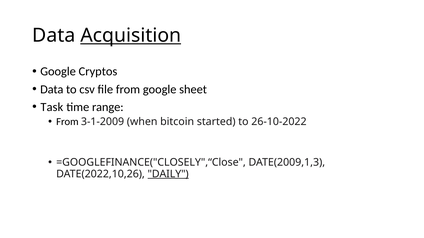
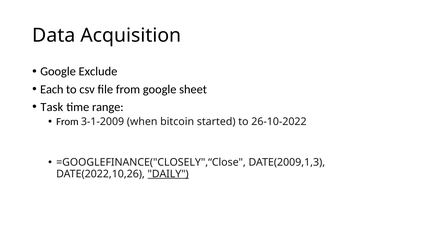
Acquisition underline: present -> none
Cryptos: Cryptos -> Exclude
Data at (52, 89): Data -> Each
